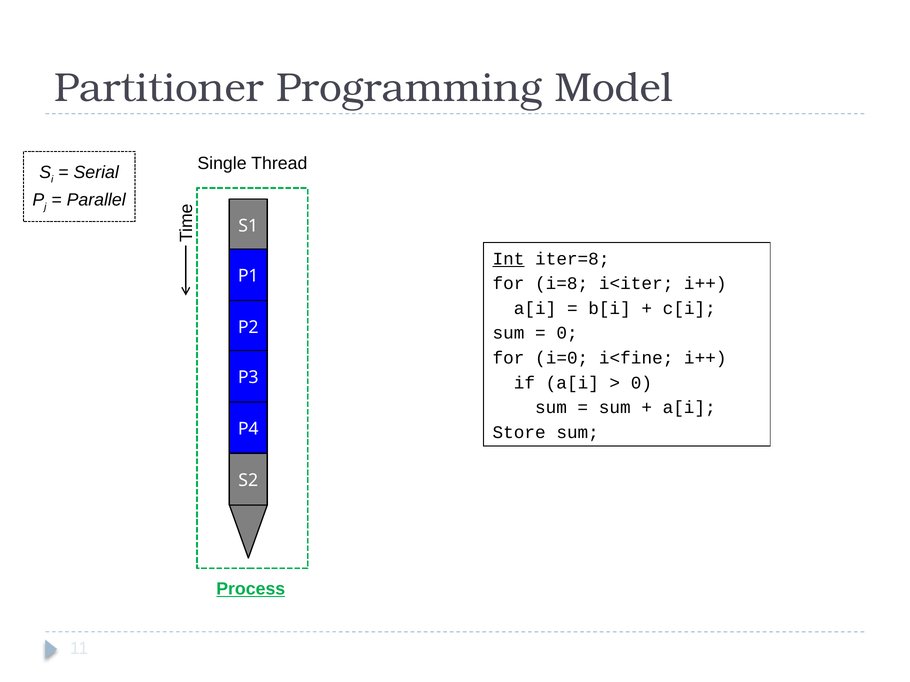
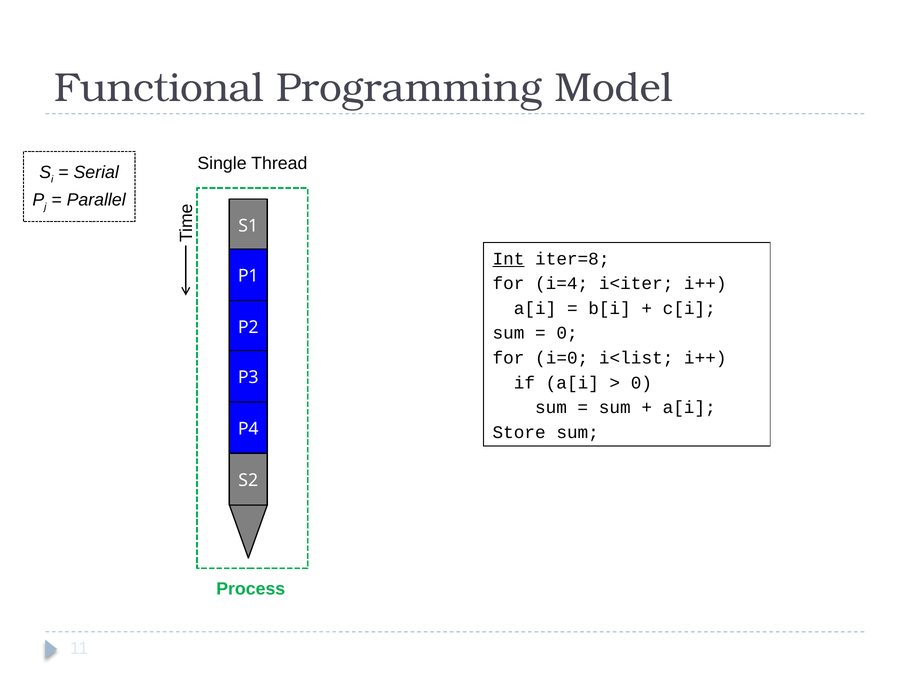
Partitioner: Partitioner -> Functional
i=8: i=8 -> i=4
i<fine: i<fine -> i<list
Process underline: present -> none
